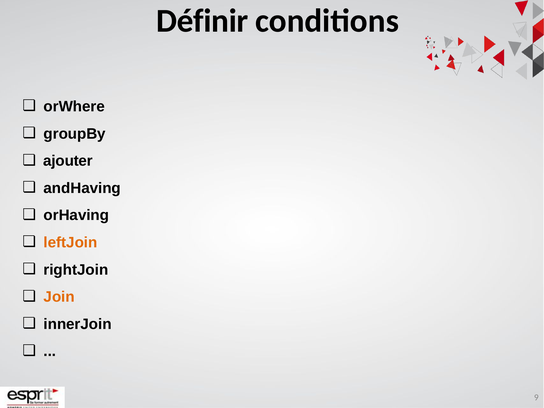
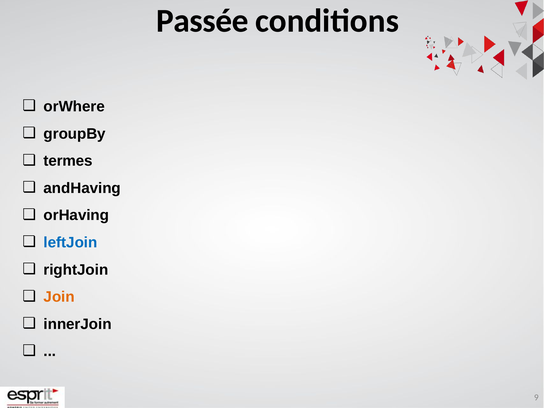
Définir: Définir -> Passée
ajouter: ajouter -> termes
leftJoin colour: orange -> blue
